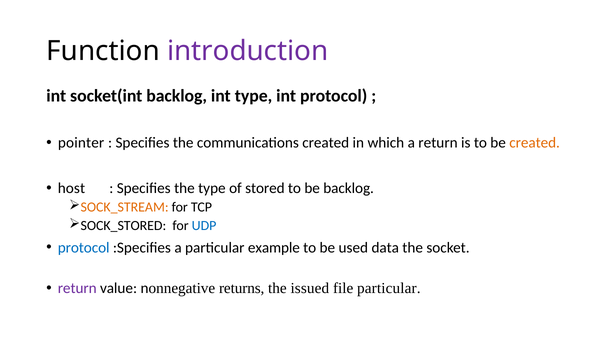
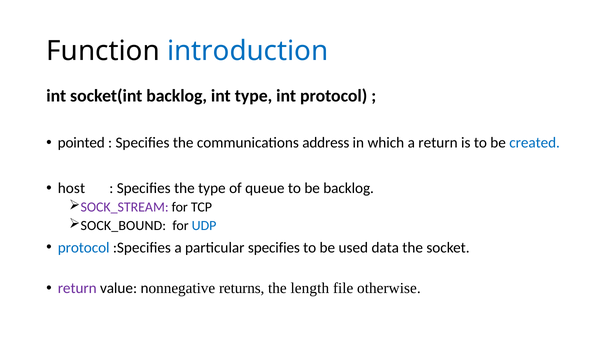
introduction colour: purple -> blue
pointer: pointer -> pointed
communications created: created -> address
created at (535, 143) colour: orange -> blue
stored: stored -> queue
SOCK_STREAM colour: orange -> purple
SOCK_STORED: SOCK_STORED -> SOCK_BOUND
particular example: example -> specifies
issued: issued -> length
file particular: particular -> otherwise
